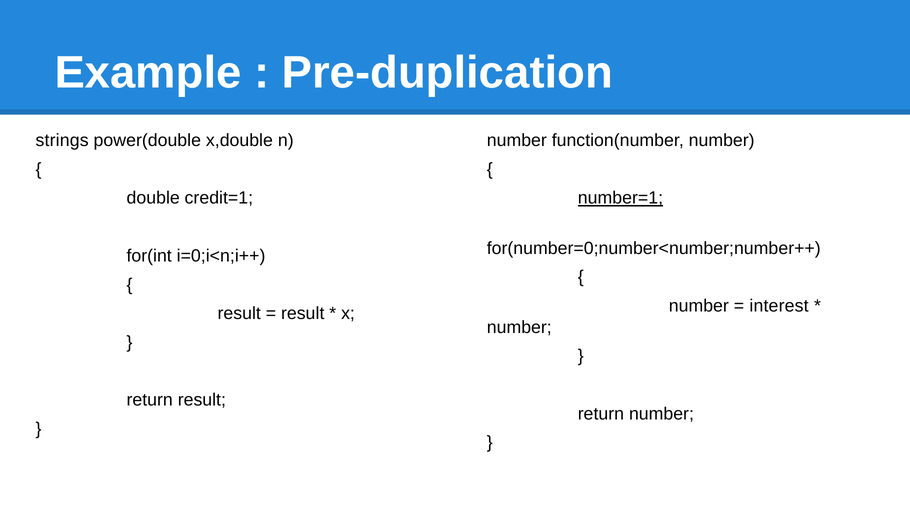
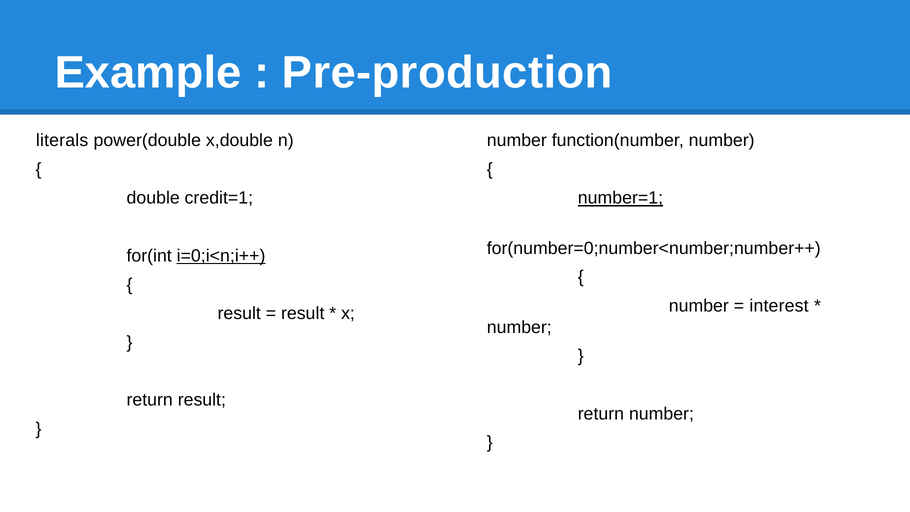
Pre-duplication: Pre-duplication -> Pre-production
strings: strings -> literals
i=0;i<n;i++ underline: none -> present
